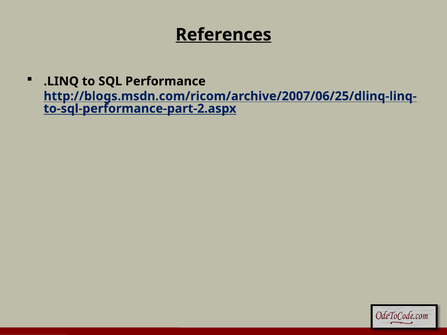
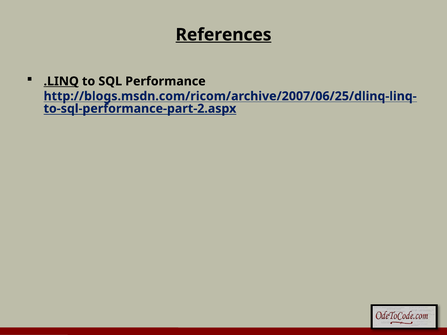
.LINQ underline: none -> present
